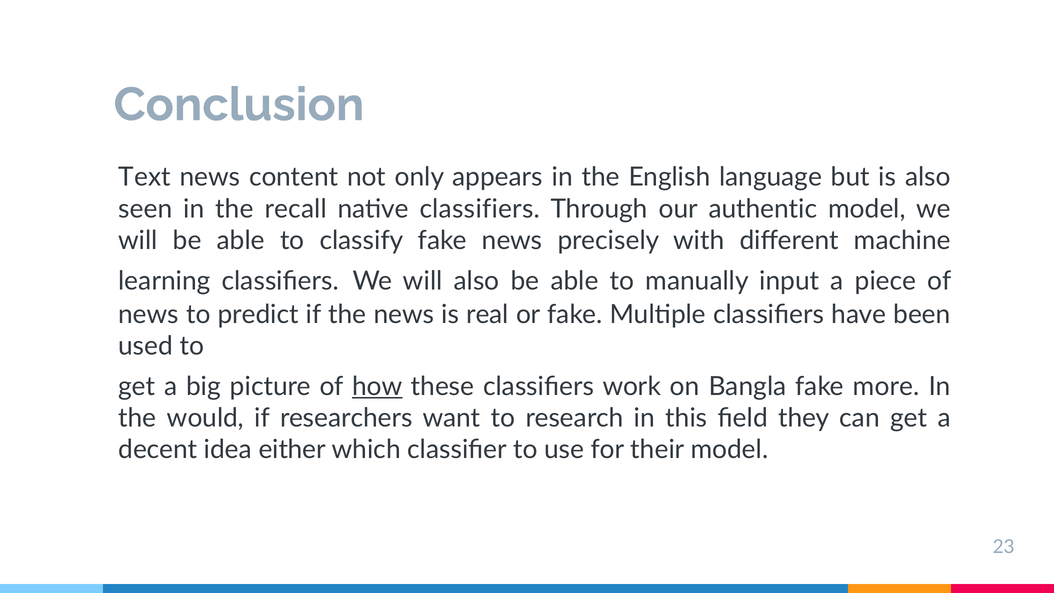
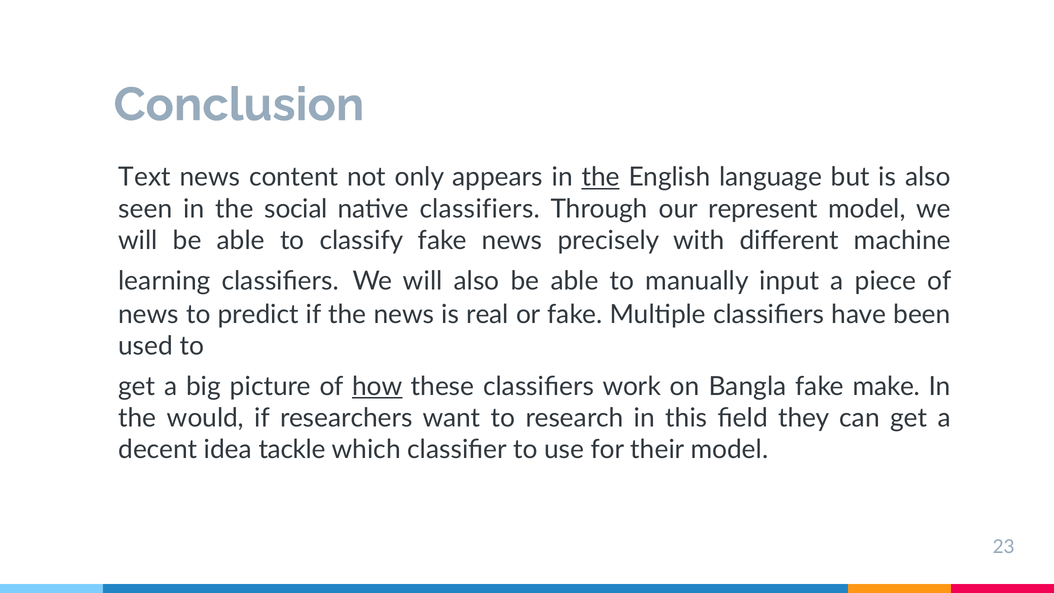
the at (601, 177) underline: none -> present
recall: recall -> social
authentic: authentic -> represent
more: more -> make
either: either -> tackle
